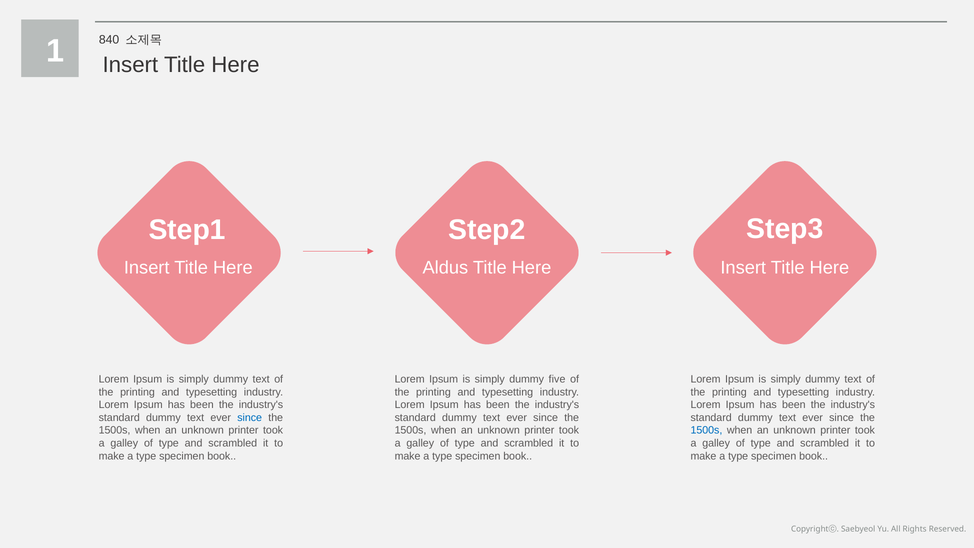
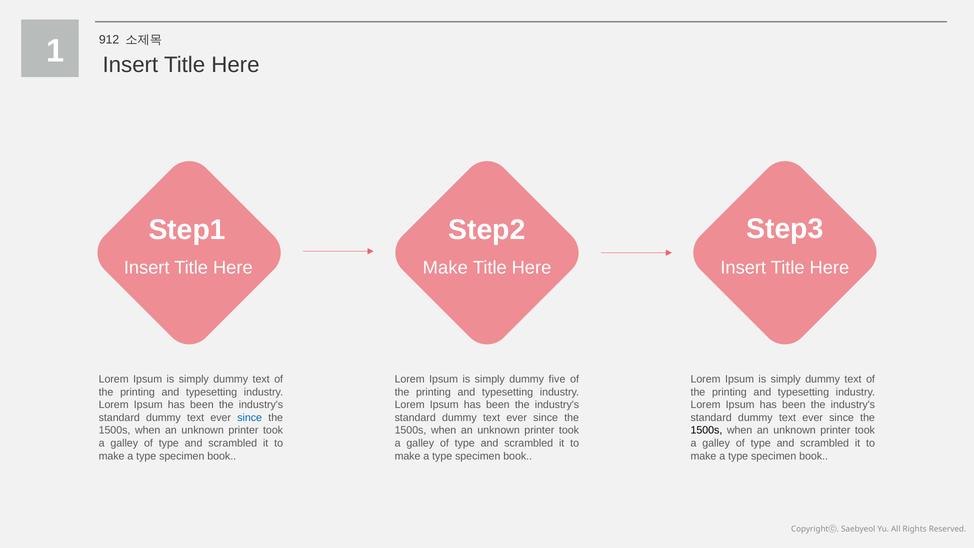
840: 840 -> 912
Here Aldus: Aldus -> Make
1500s at (706, 430) colour: blue -> black
